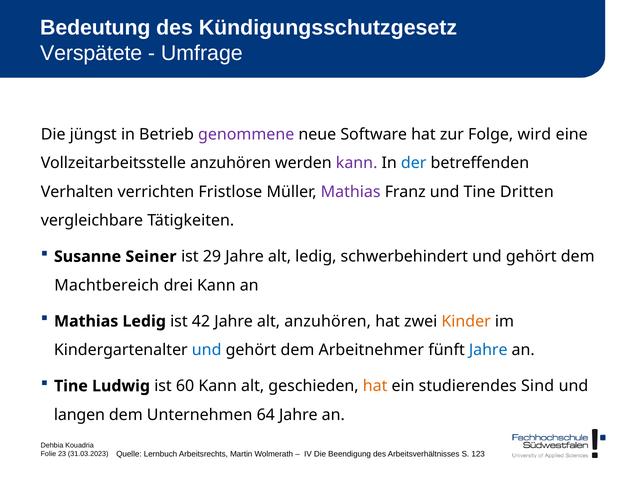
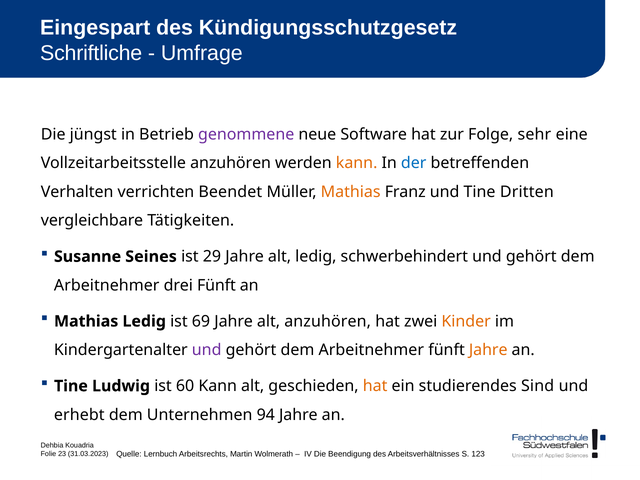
Bedeutung: Bedeutung -> Eingespart
Verspätete: Verspätete -> Schriftliche
wird: wird -> sehr
kann at (357, 163) colour: purple -> orange
Fristlose: Fristlose -> Beendet
Mathias at (351, 192) colour: purple -> orange
Seiner: Seiner -> Seines
Machtbereich at (107, 285): Machtbereich -> Arbeitnehmer
drei Kann: Kann -> Fünft
42: 42 -> 69
und at (207, 350) colour: blue -> purple
Jahre at (488, 350) colour: blue -> orange
langen: langen -> erhebt
64: 64 -> 94
